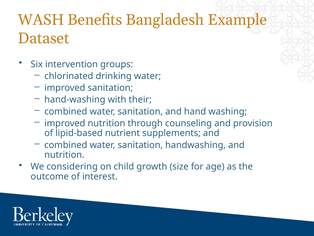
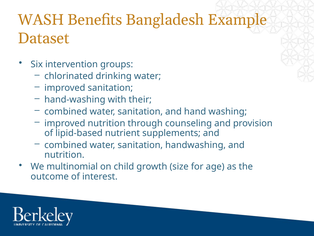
considering: considering -> multinomial
